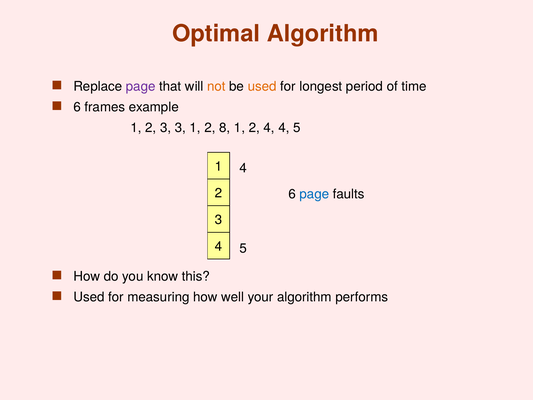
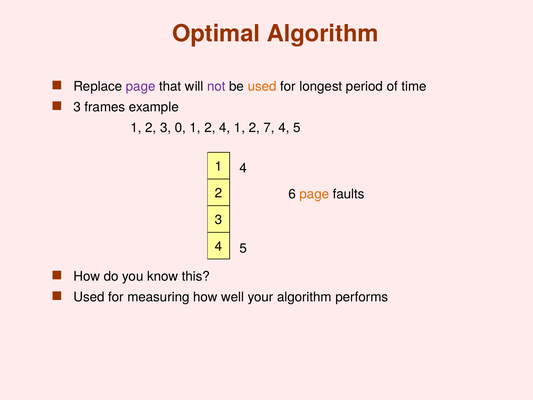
not colour: orange -> purple
6 at (77, 107): 6 -> 3
3 3: 3 -> 0
2 8: 8 -> 4
2 4: 4 -> 7
page at (314, 194) colour: blue -> orange
